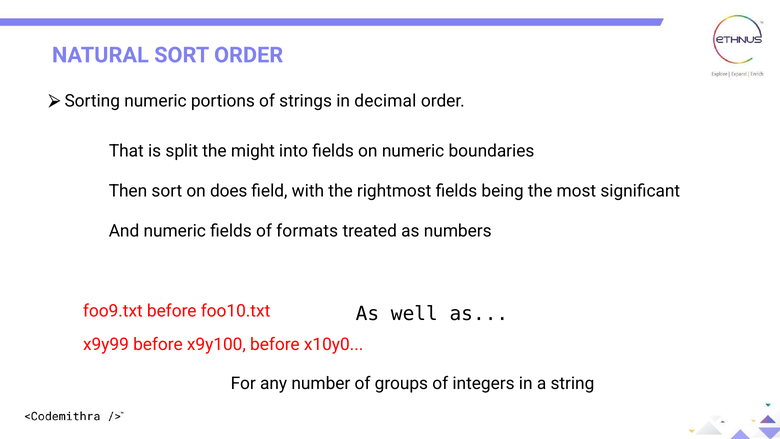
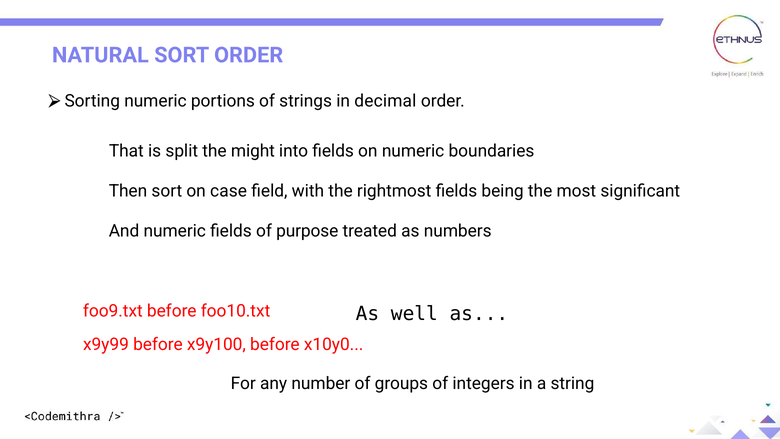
does: does -> case
formats: formats -> purpose
